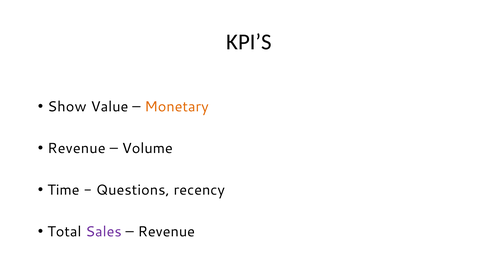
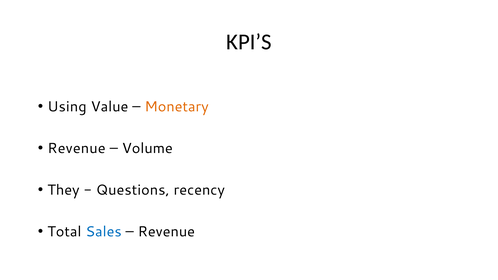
Show: Show -> Using
Time: Time -> They
Sales colour: purple -> blue
